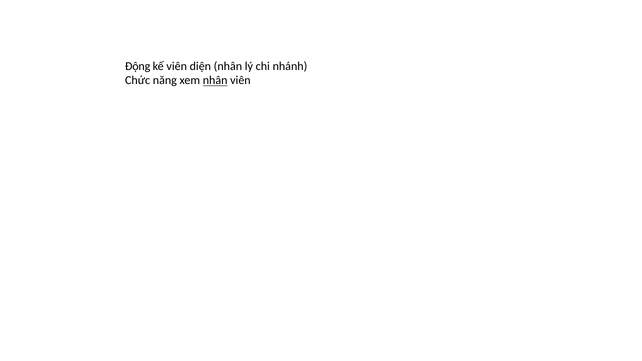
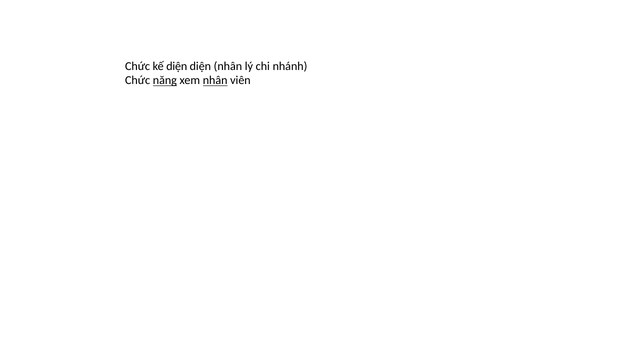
Động at (138, 66): Động -> Chức
kế viên: viên -> diện
năng underline: none -> present
